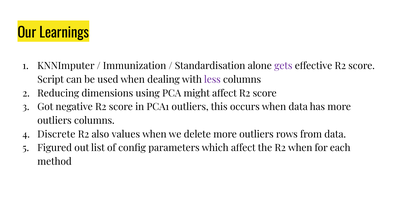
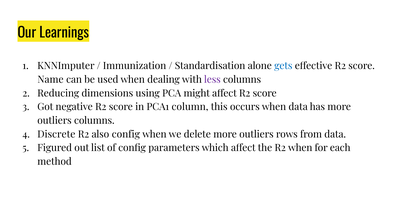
gets colour: purple -> blue
Script: Script -> Name
PCA1 outliers: outliers -> column
also values: values -> config
